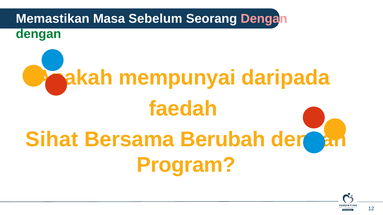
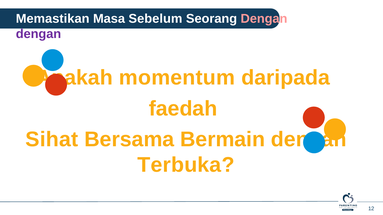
dengan at (38, 34) colour: green -> purple
mempunyai: mempunyai -> momentum
Berubah: Berubah -> Bermain
Program: Program -> Terbuka
